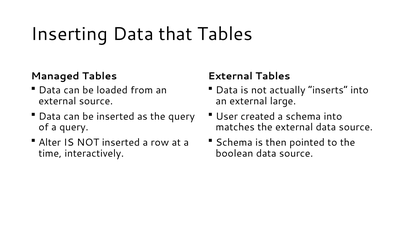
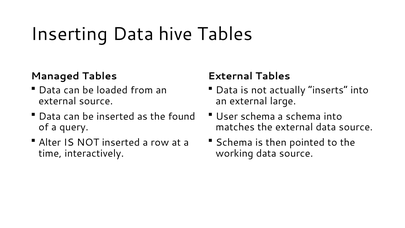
that: that -> hive
the query: query -> found
User created: created -> schema
boolean: boolean -> working
